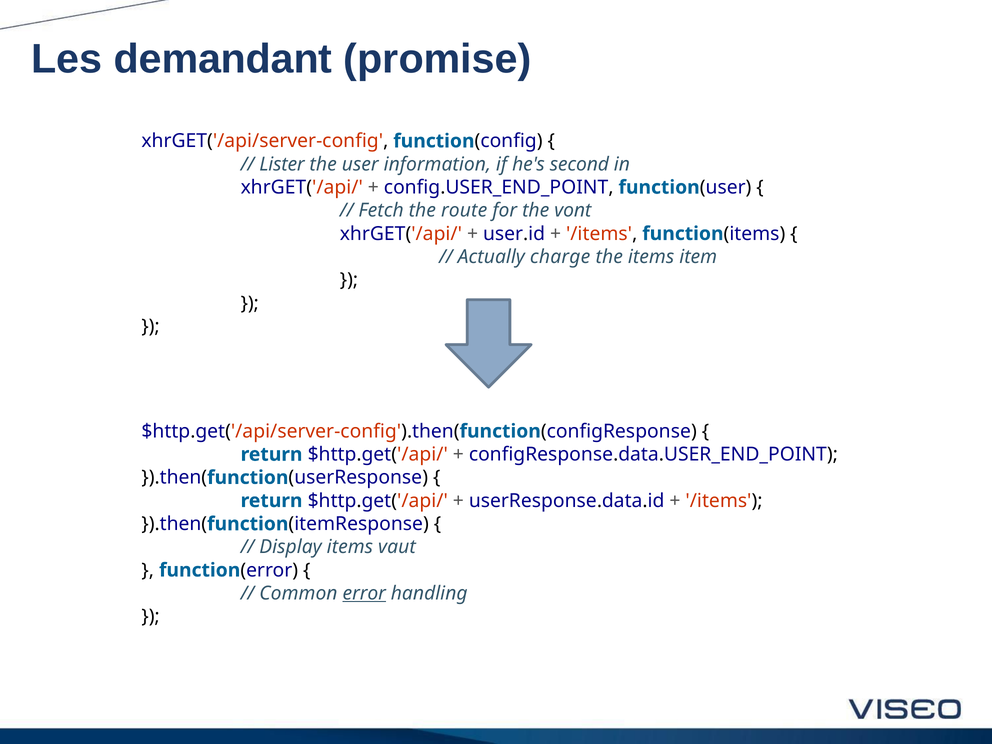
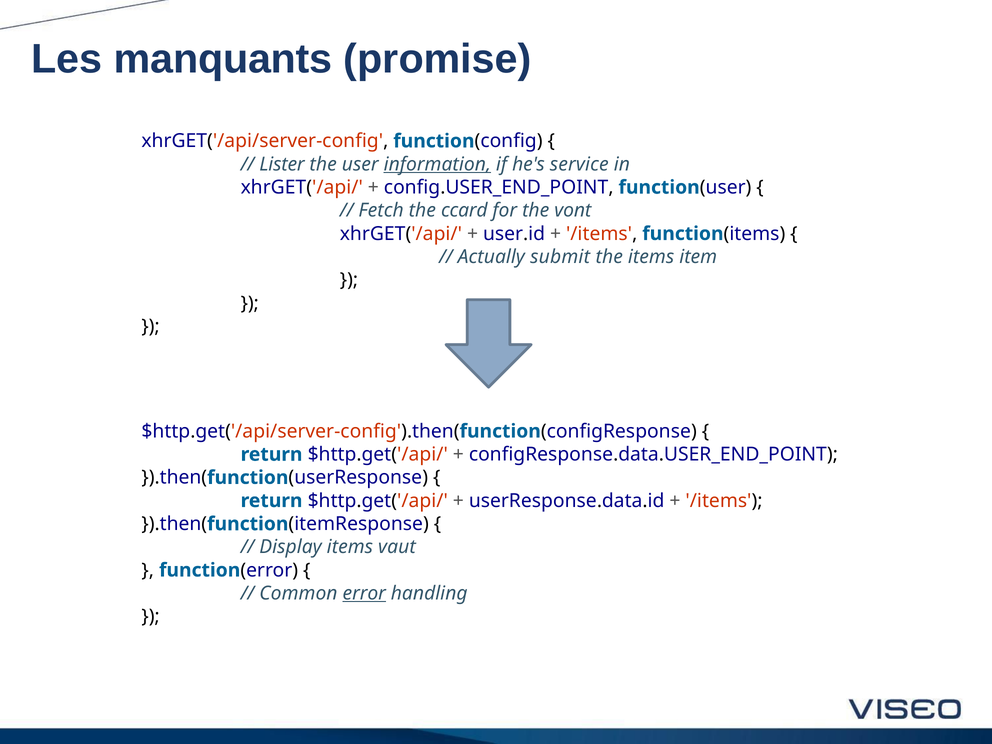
demandant: demandant -> manquants
information underline: none -> present
second: second -> service
route: route -> ccard
charge: charge -> submit
